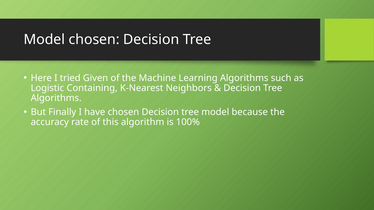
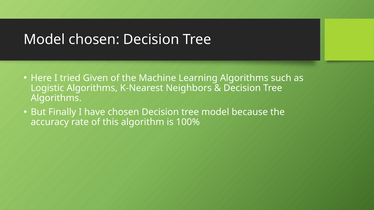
Logistic Containing: Containing -> Algorithms
